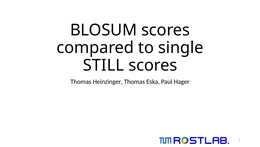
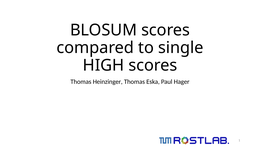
STILL: STILL -> HIGH
